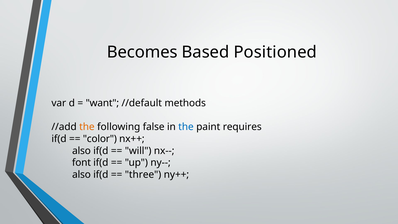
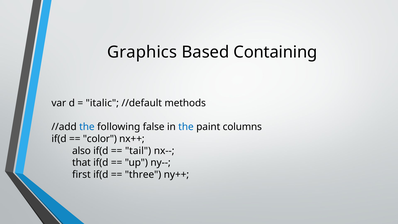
Becomes: Becomes -> Graphics
Positioned: Positioned -> Containing
want: want -> italic
the at (87, 127) colour: orange -> blue
requires: requires -> columns
will: will -> tail
font: font -> that
also at (81, 175): also -> first
